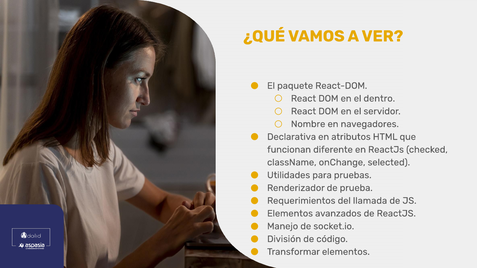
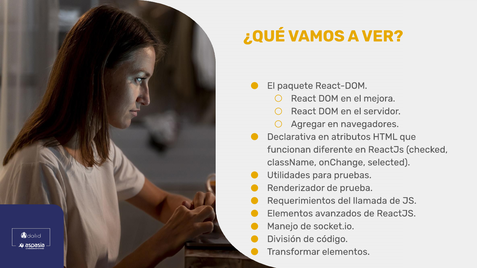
dentro: dentro -> mejora
Nombre: Nombre -> Agregar
